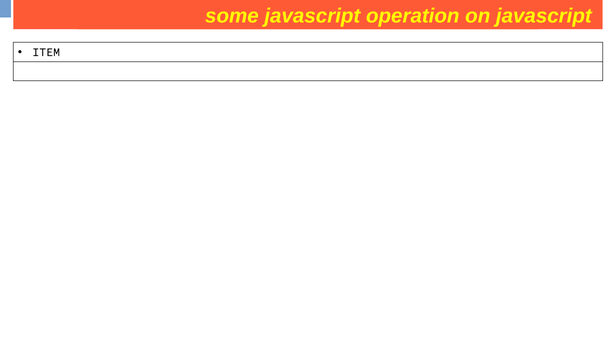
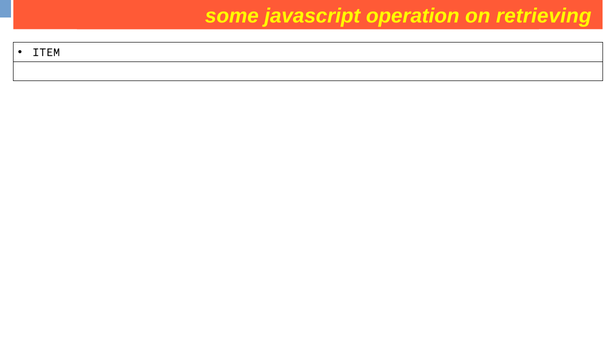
javascript at (544, 16): javascript -> retrieving
